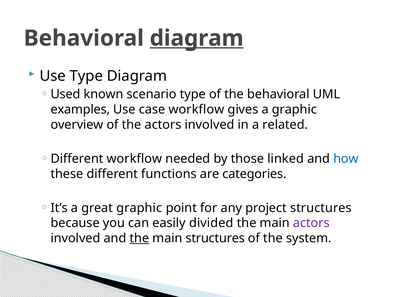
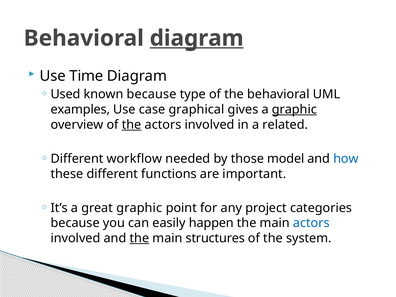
Use Type: Type -> Time
known scenario: scenario -> because
case workflow: workflow -> graphical
graphic at (294, 109) underline: none -> present
the at (132, 125) underline: none -> present
linked: linked -> model
categories: categories -> important
project structures: structures -> categories
divided: divided -> happen
actors at (311, 223) colour: purple -> blue
